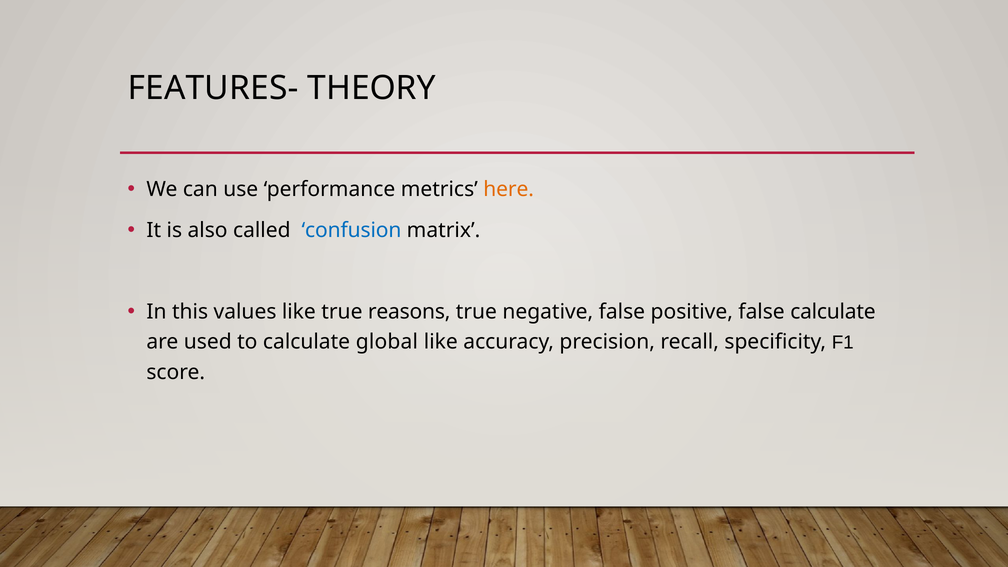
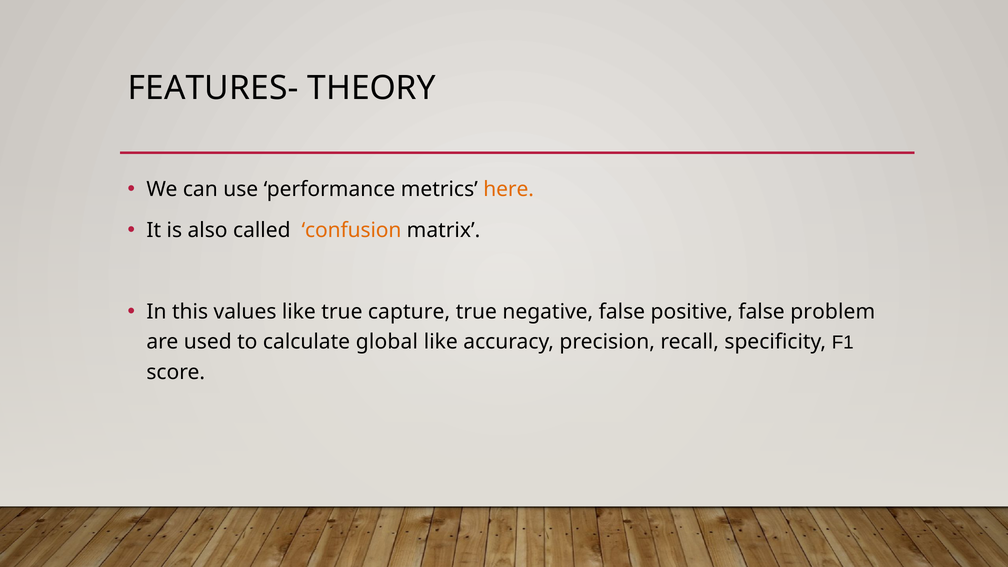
confusion colour: blue -> orange
reasons: reasons -> capture
false calculate: calculate -> problem
